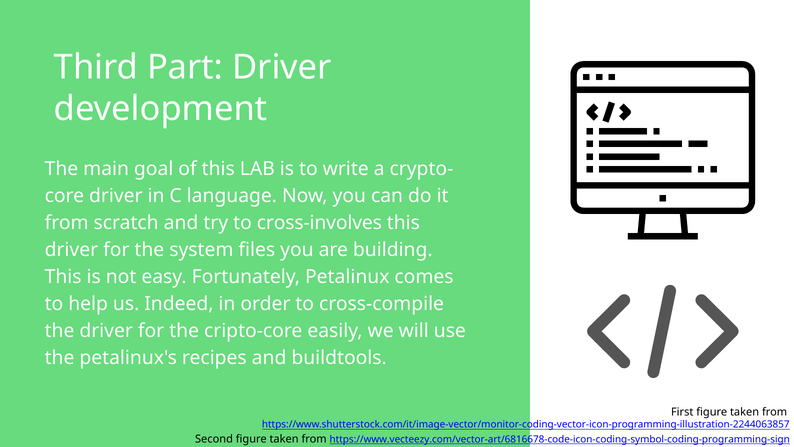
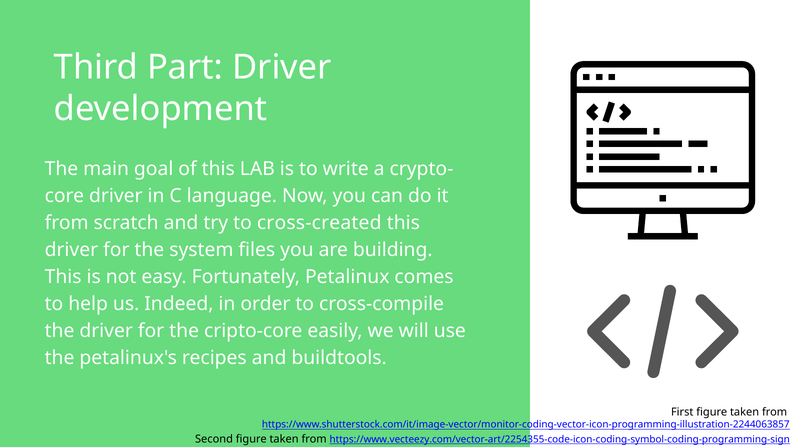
cross-involves: cross-involves -> cross-created
https://www.vecteezy.com/vector-art/6816678-code-icon-coding-symbol-coding-programming-sign: https://www.vecteezy.com/vector-art/6816678-code-icon-coding-symbol-coding-programming-sign -> https://www.vecteezy.com/vector-art/2254355-code-icon-coding-symbol-coding-programming-sign
